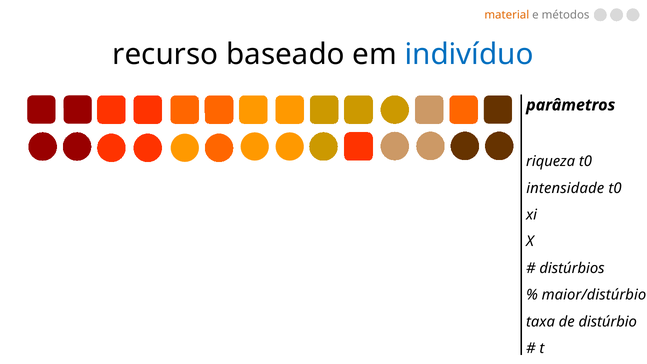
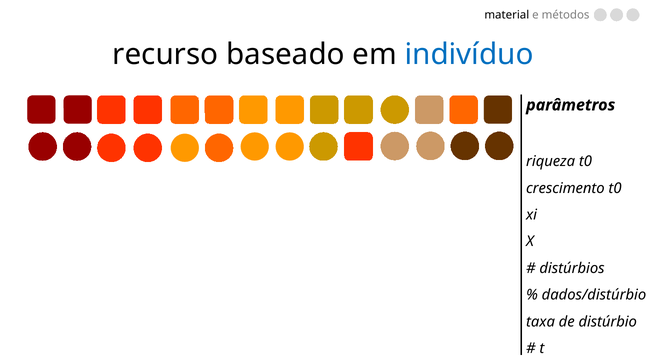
material colour: orange -> black
intensidade: intensidade -> crescimento
maior/distúrbio: maior/distúrbio -> dados/distúrbio
